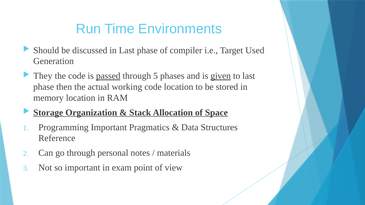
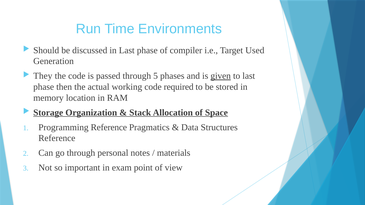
passed underline: present -> none
code location: location -> required
Programming Important: Important -> Reference
